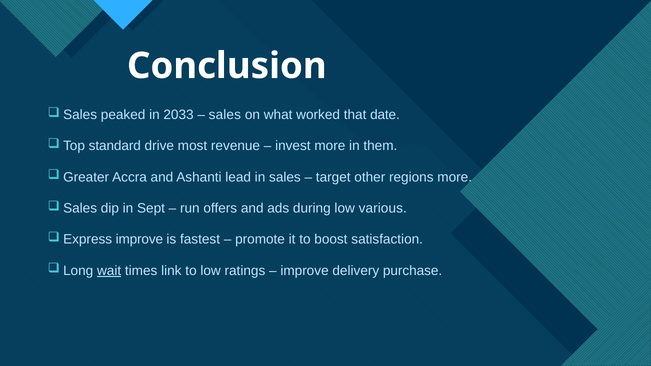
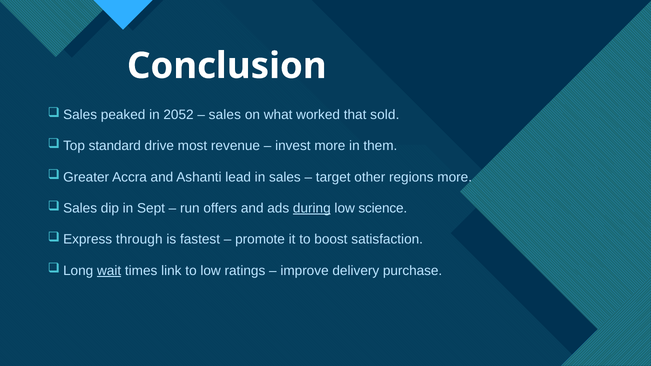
2033: 2033 -> 2052
date: date -> sold
during underline: none -> present
various: various -> science
improve at (139, 240): improve -> through
